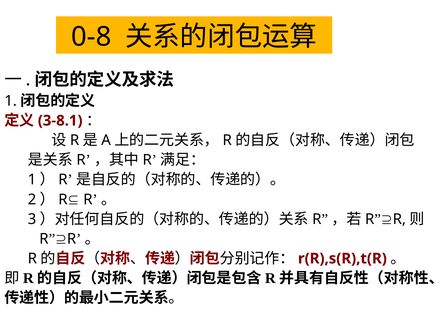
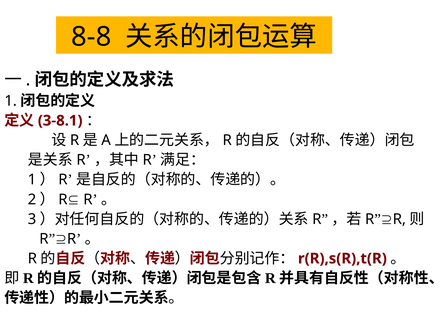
0-8: 0-8 -> 8-8
